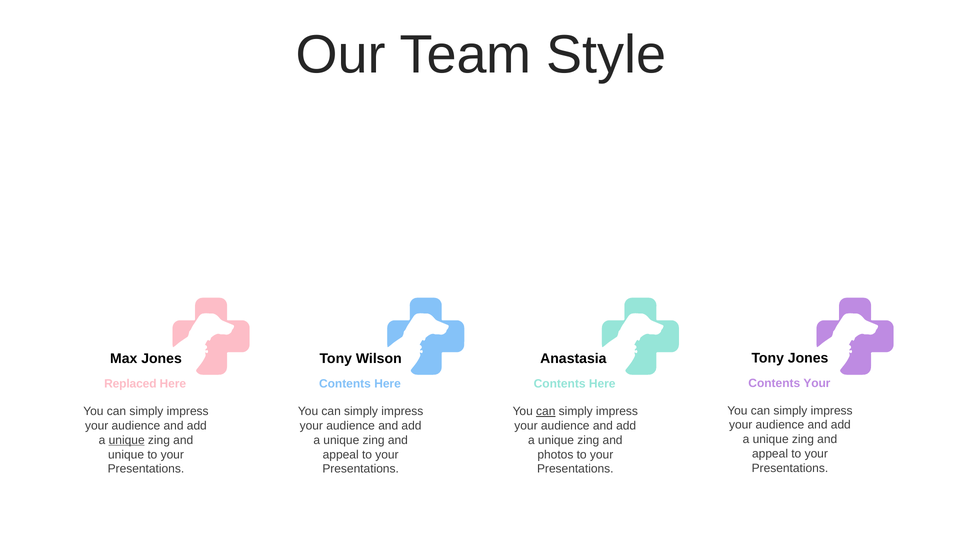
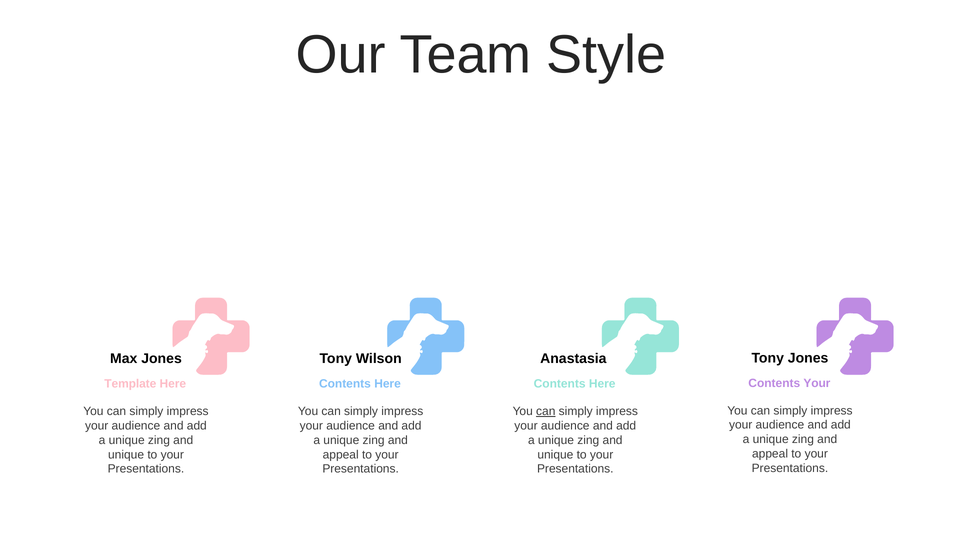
Replaced: Replaced -> Template
unique at (127, 440) underline: present -> none
photos at (555, 455): photos -> unique
